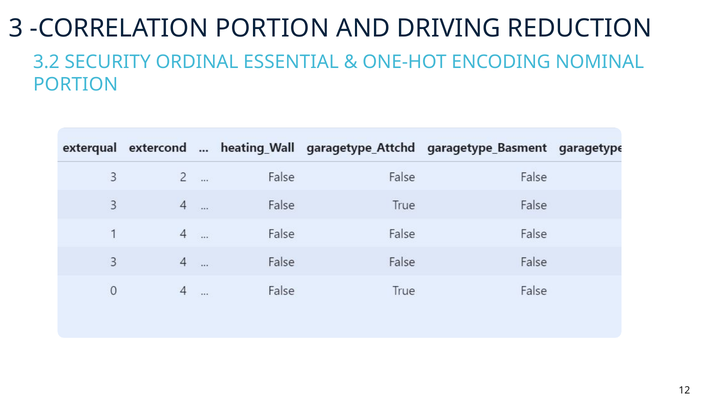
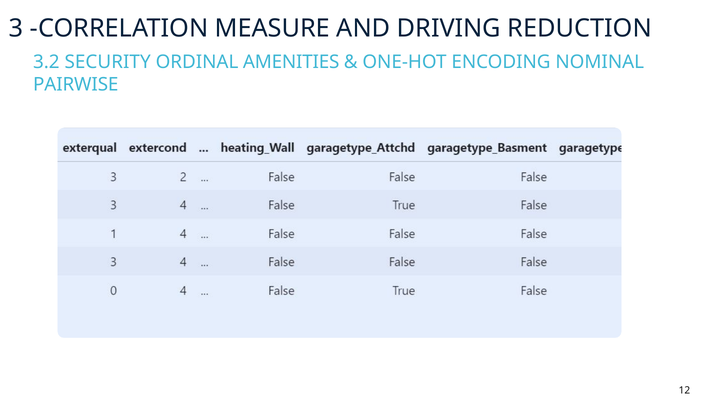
CORRELATION PORTION: PORTION -> MEASURE
ESSENTIAL: ESSENTIAL -> AMENITIES
PORTION at (76, 84): PORTION -> PAIRWISE
